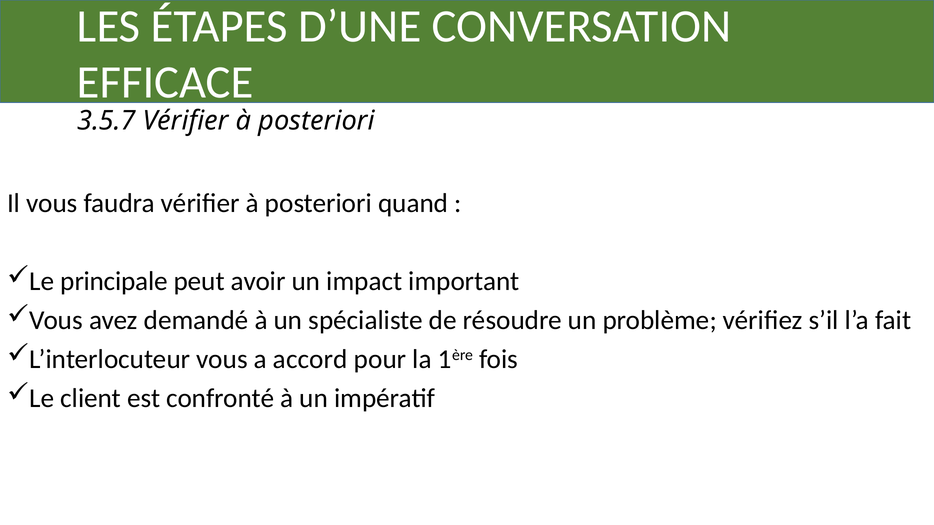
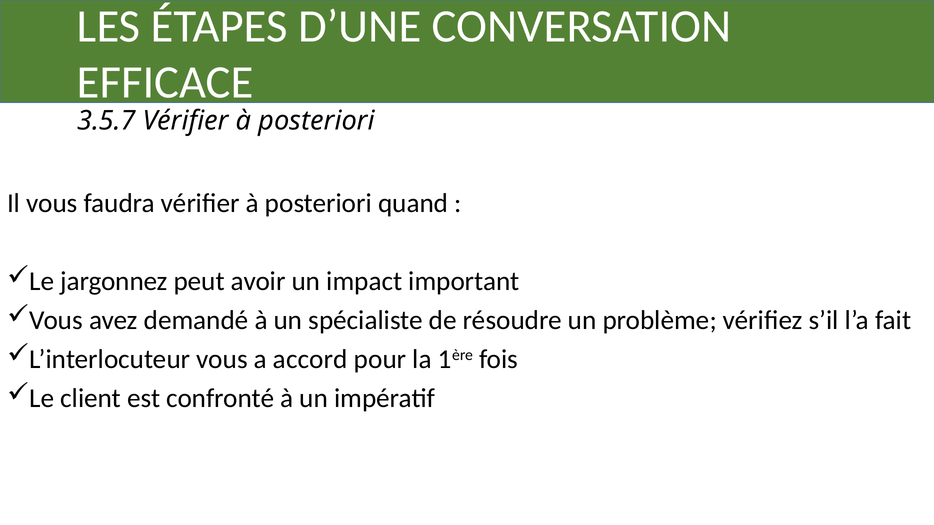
principale: principale -> jargonnez
